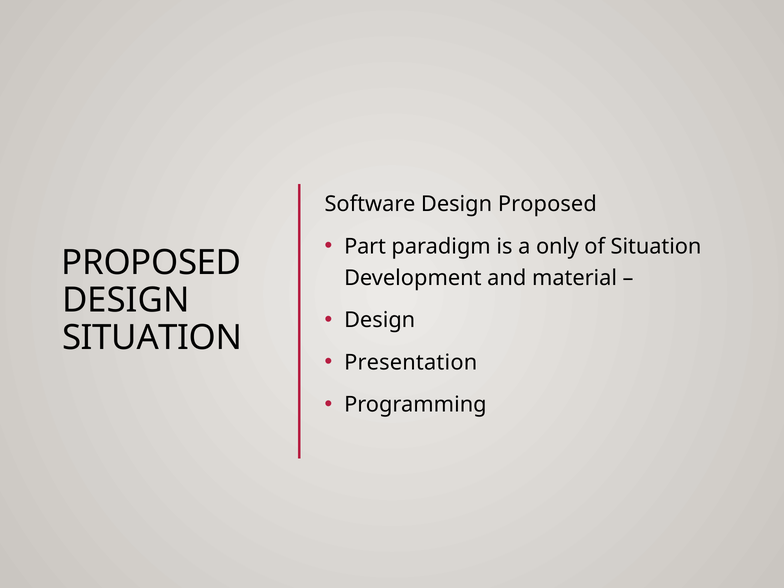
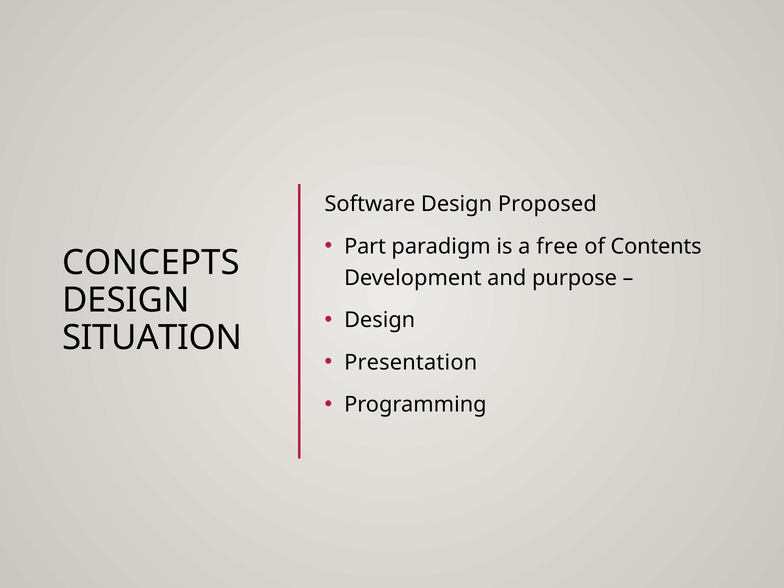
only: only -> free
of Situation: Situation -> Contents
PROPOSED at (151, 263): PROPOSED -> CONCEPTS
material: material -> purpose
